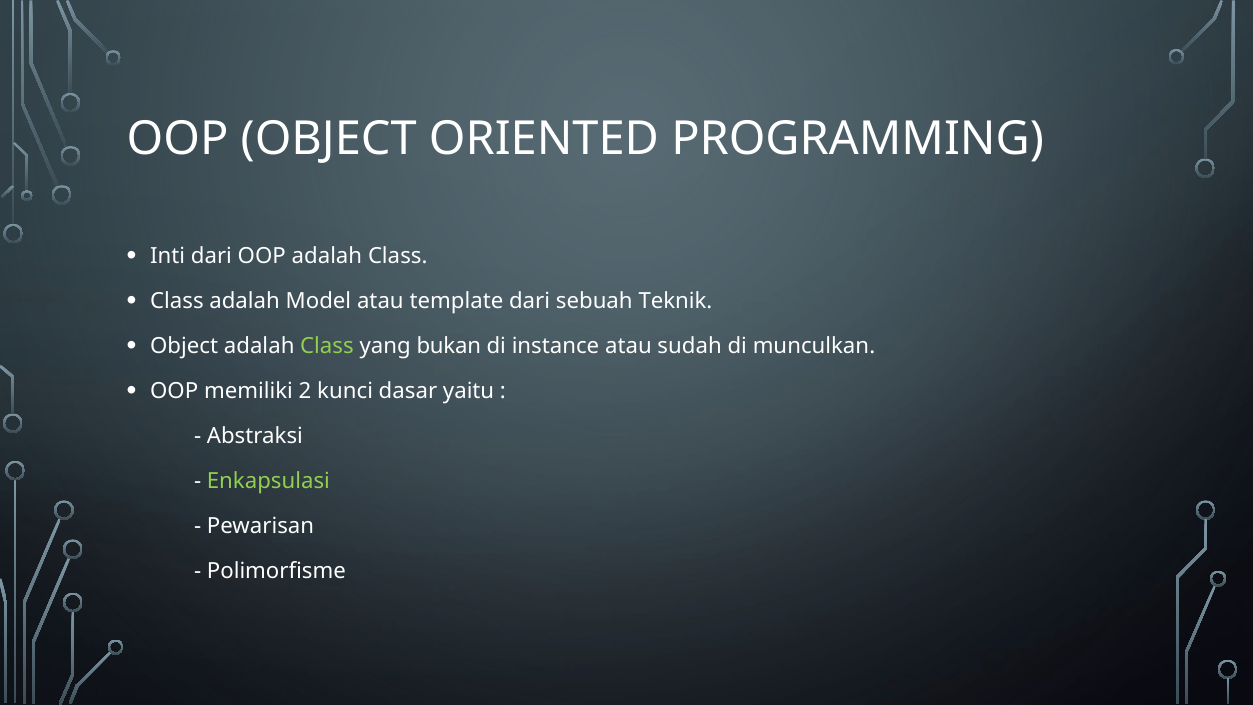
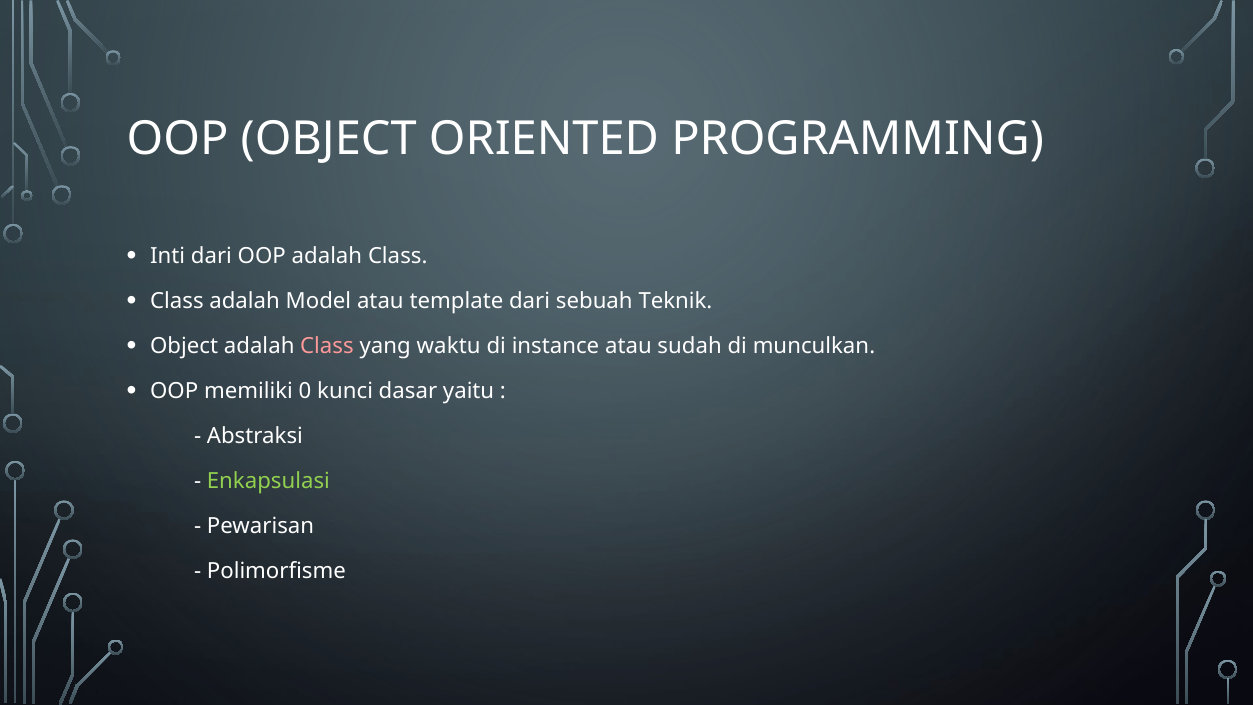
Class at (327, 346) colour: light green -> pink
bukan: bukan -> waktu
2: 2 -> 0
